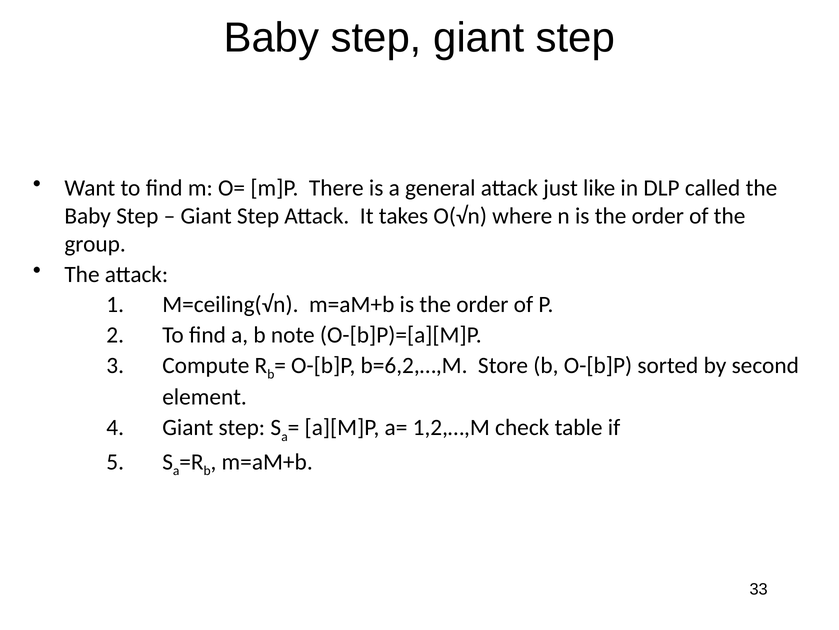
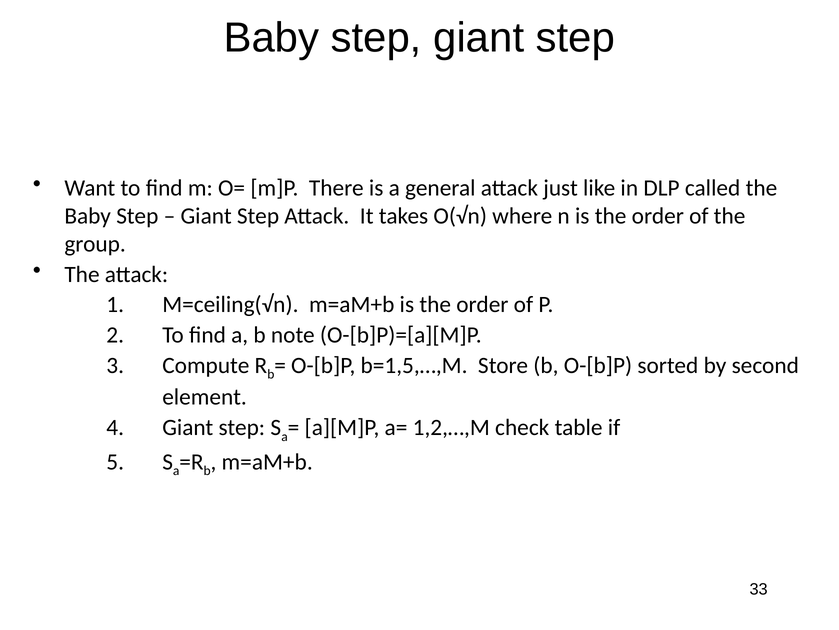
b=6,2,…,M: b=6,2,…,M -> b=1,5,…,M
